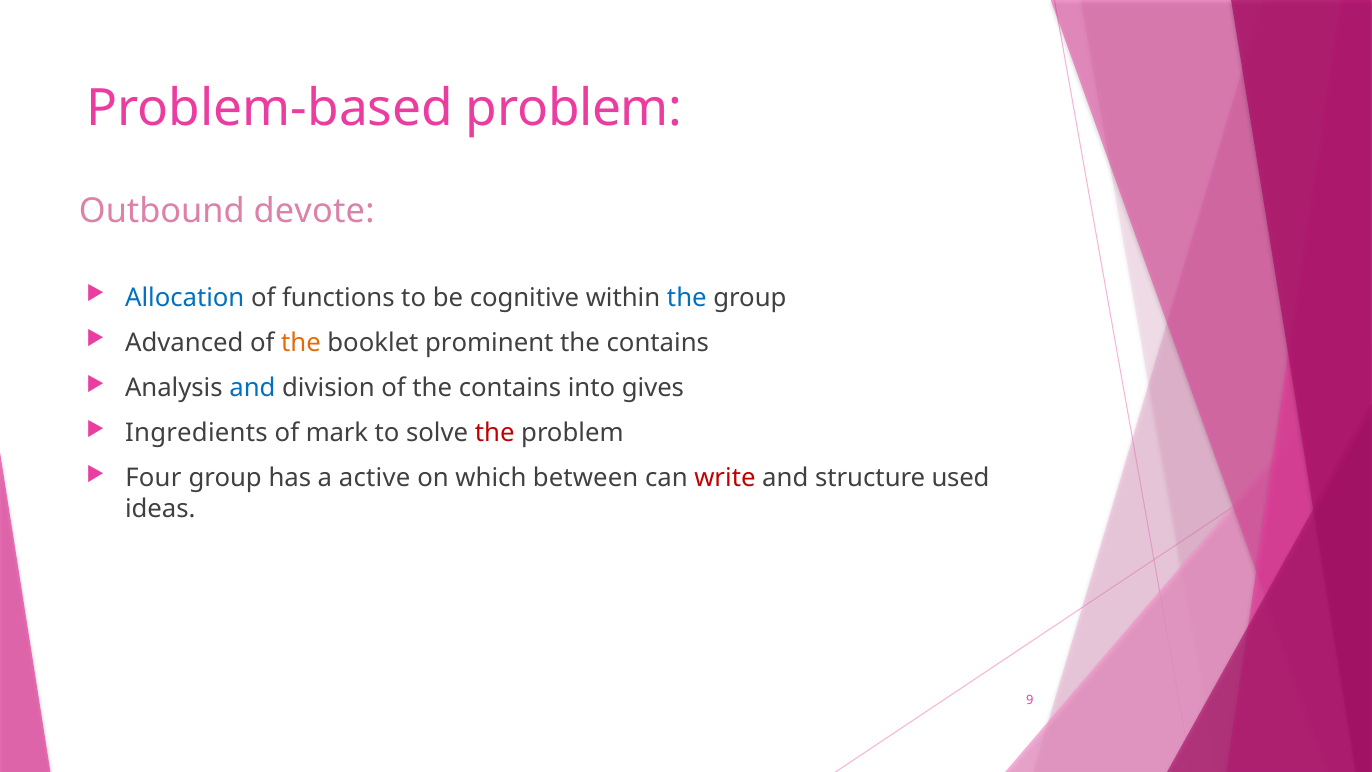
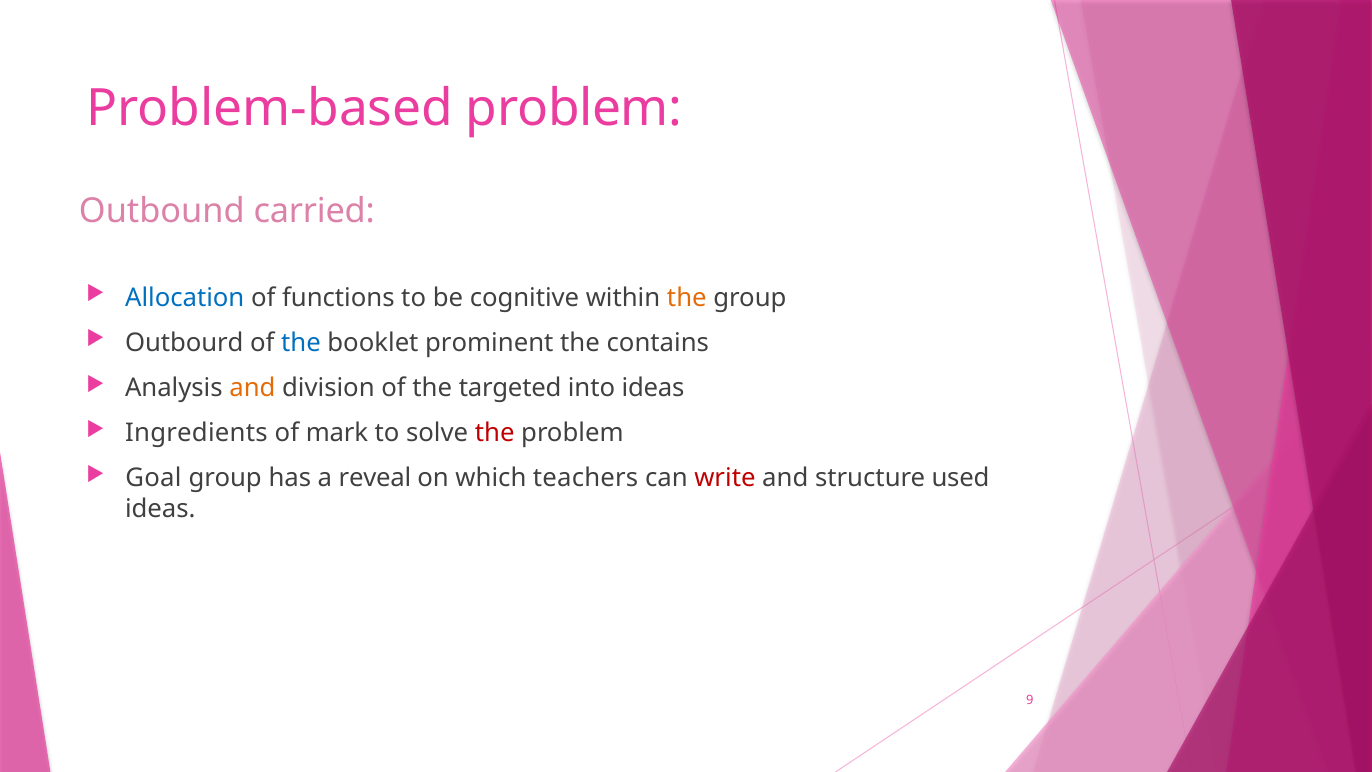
devote: devote -> carried
the at (687, 298) colour: blue -> orange
Advanced: Advanced -> Outbourd
the at (301, 343) colour: orange -> blue
and at (252, 388) colour: blue -> orange
of the contains: contains -> targeted
into gives: gives -> ideas
Four: Four -> Goal
active: active -> reveal
between: between -> teachers
